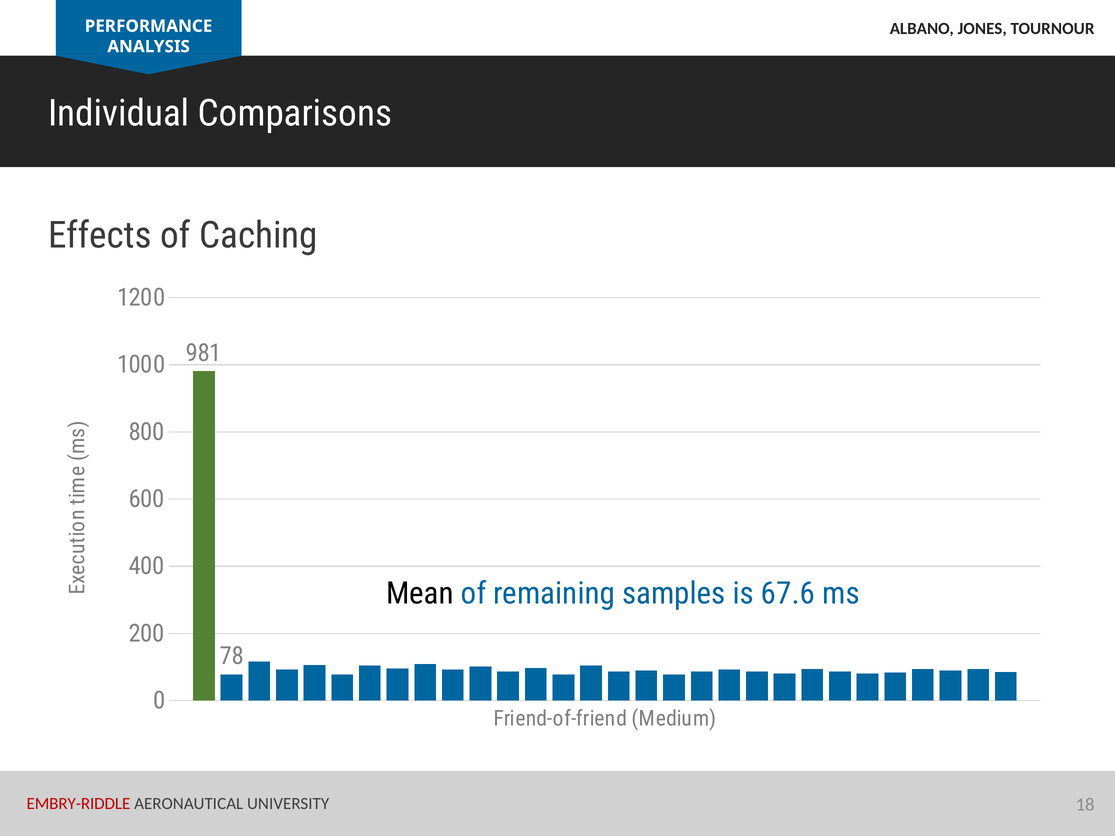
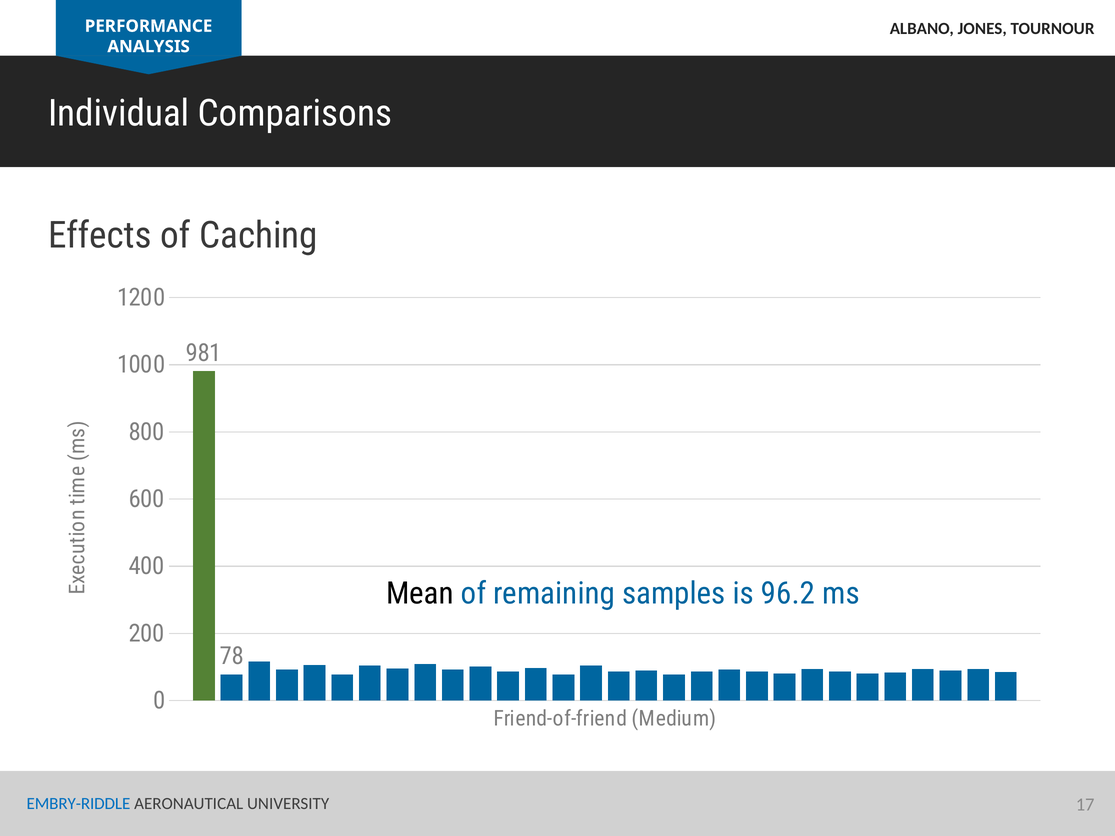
67.6: 67.6 -> 96.2
EMBRY-RIDDLE colour: red -> blue
18: 18 -> 17
